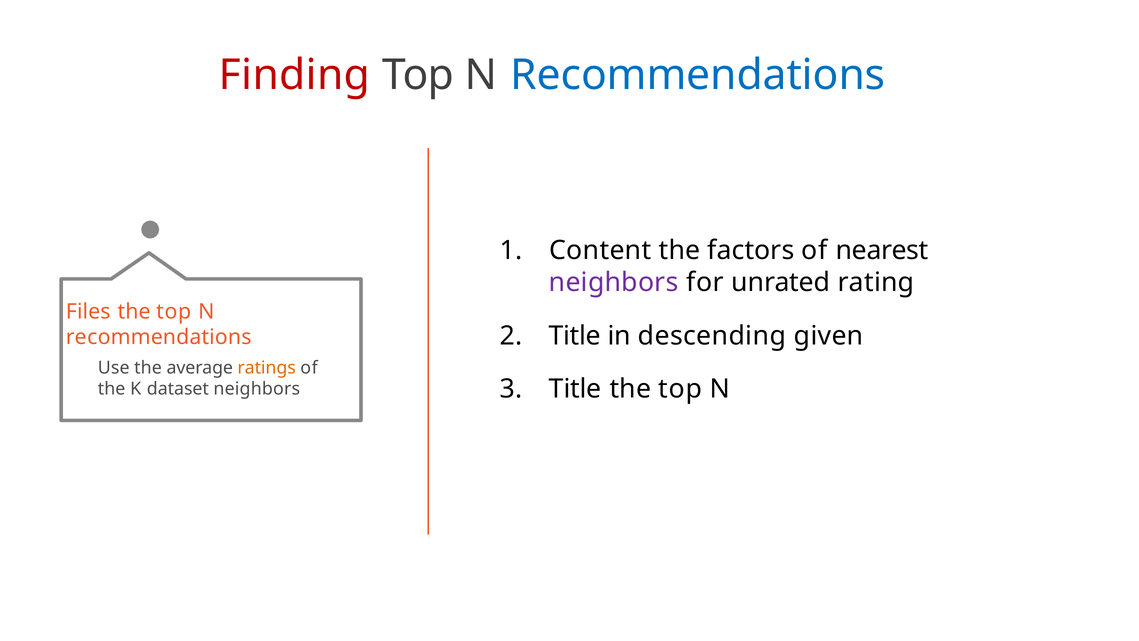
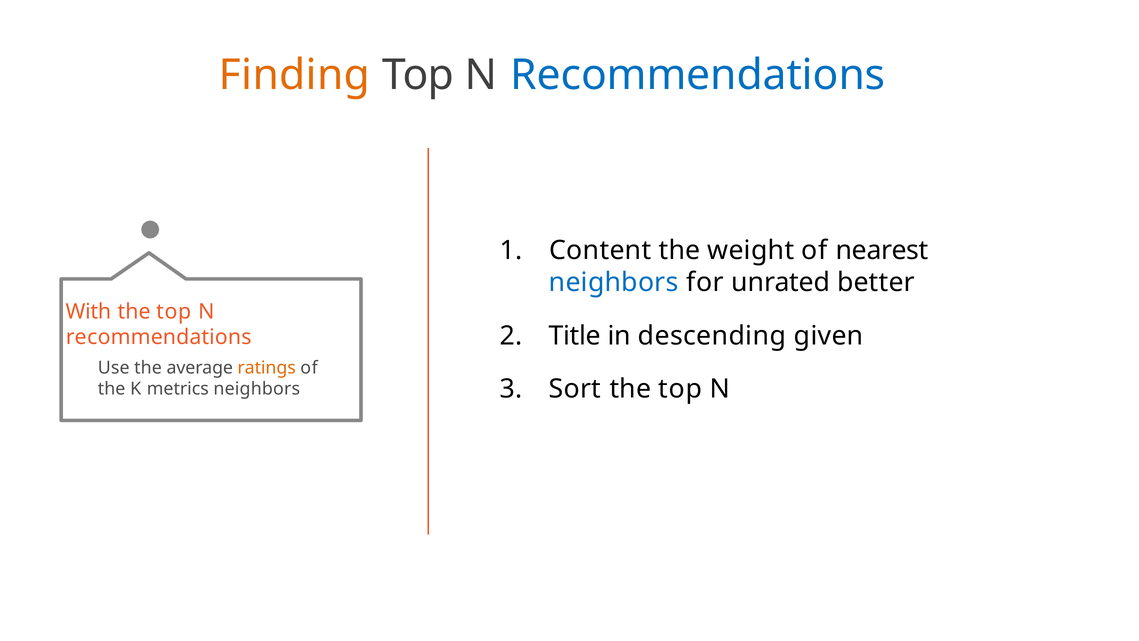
Finding colour: red -> orange
factors: factors -> weight
neighbors at (614, 282) colour: purple -> blue
rating: rating -> better
Files: Files -> With
Title at (575, 389): Title -> Sort
dataset: dataset -> metrics
